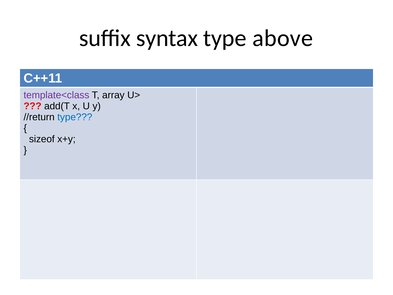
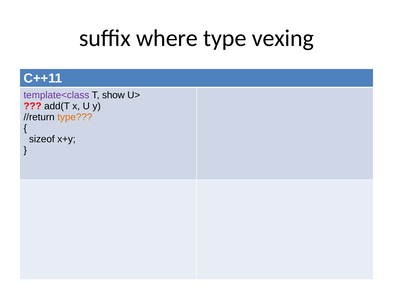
syntax: syntax -> where
above: above -> vexing
array: array -> show
type at (75, 117) colour: blue -> orange
